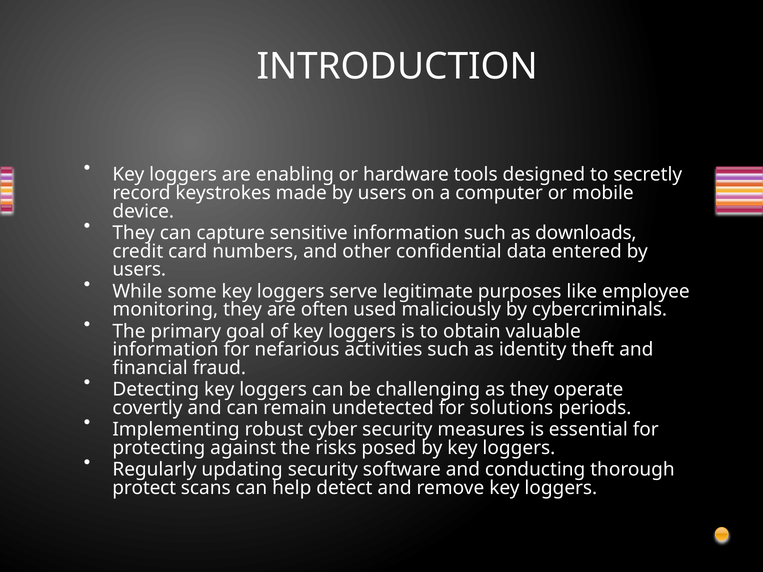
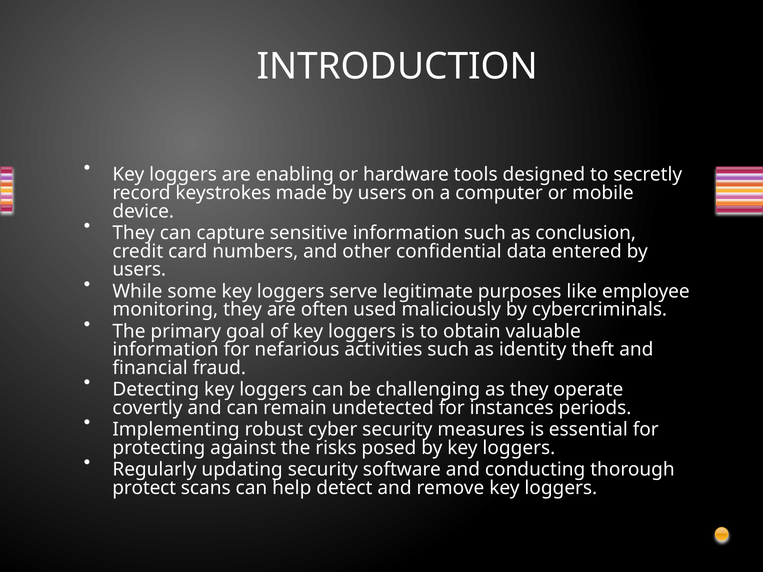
downloads: downloads -> conclusion
solutions: solutions -> instances
